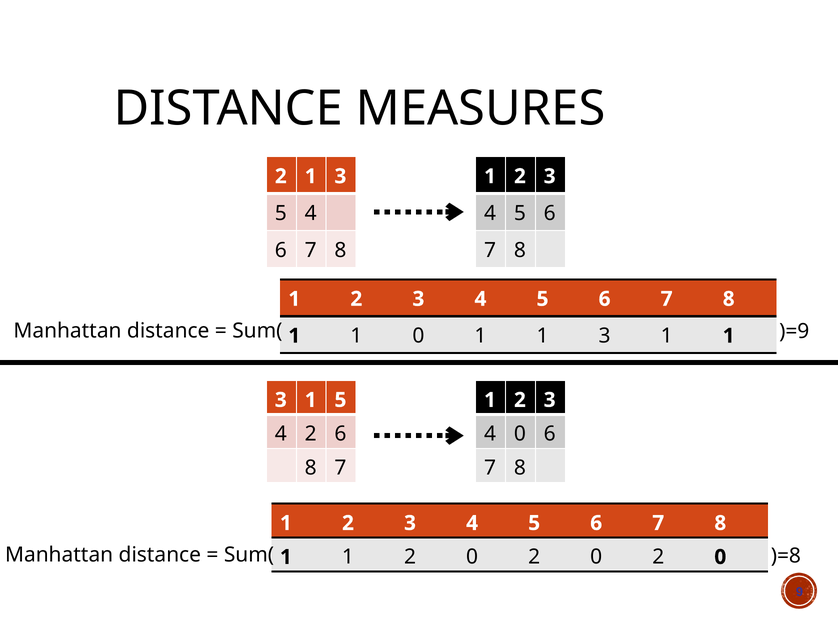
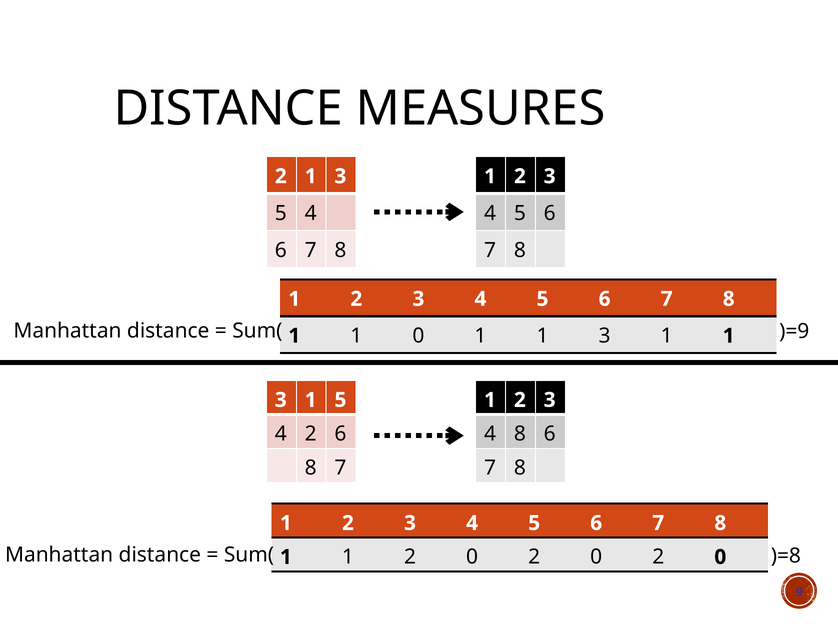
4 0: 0 -> 8
